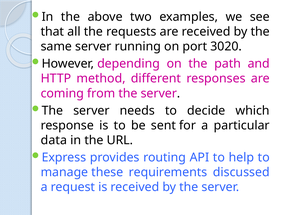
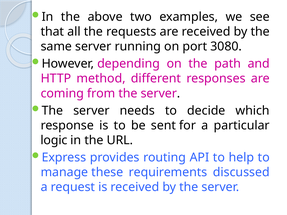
3020: 3020 -> 3080
data: data -> logic
